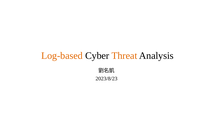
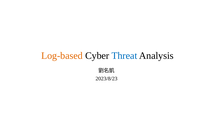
Threat colour: orange -> blue
